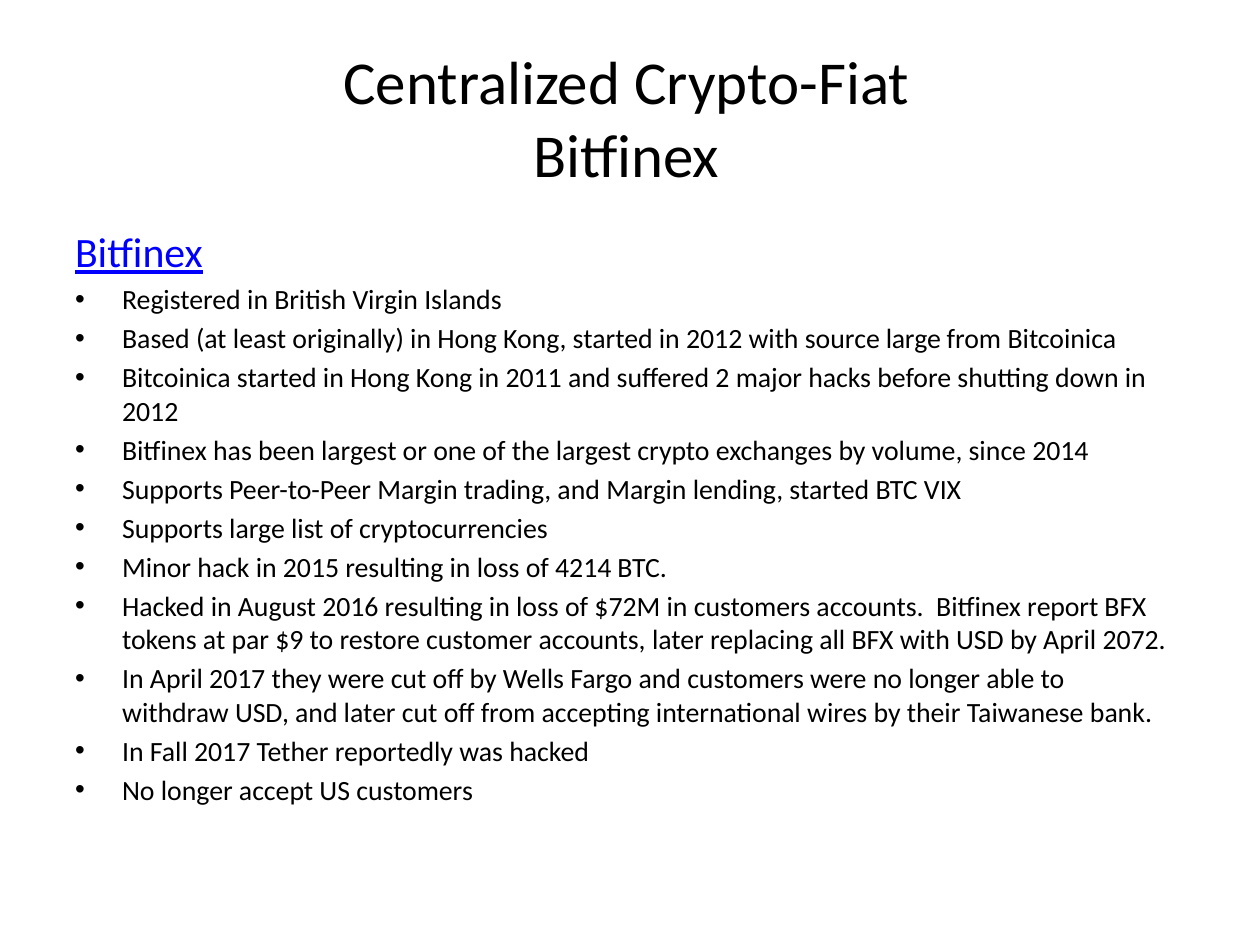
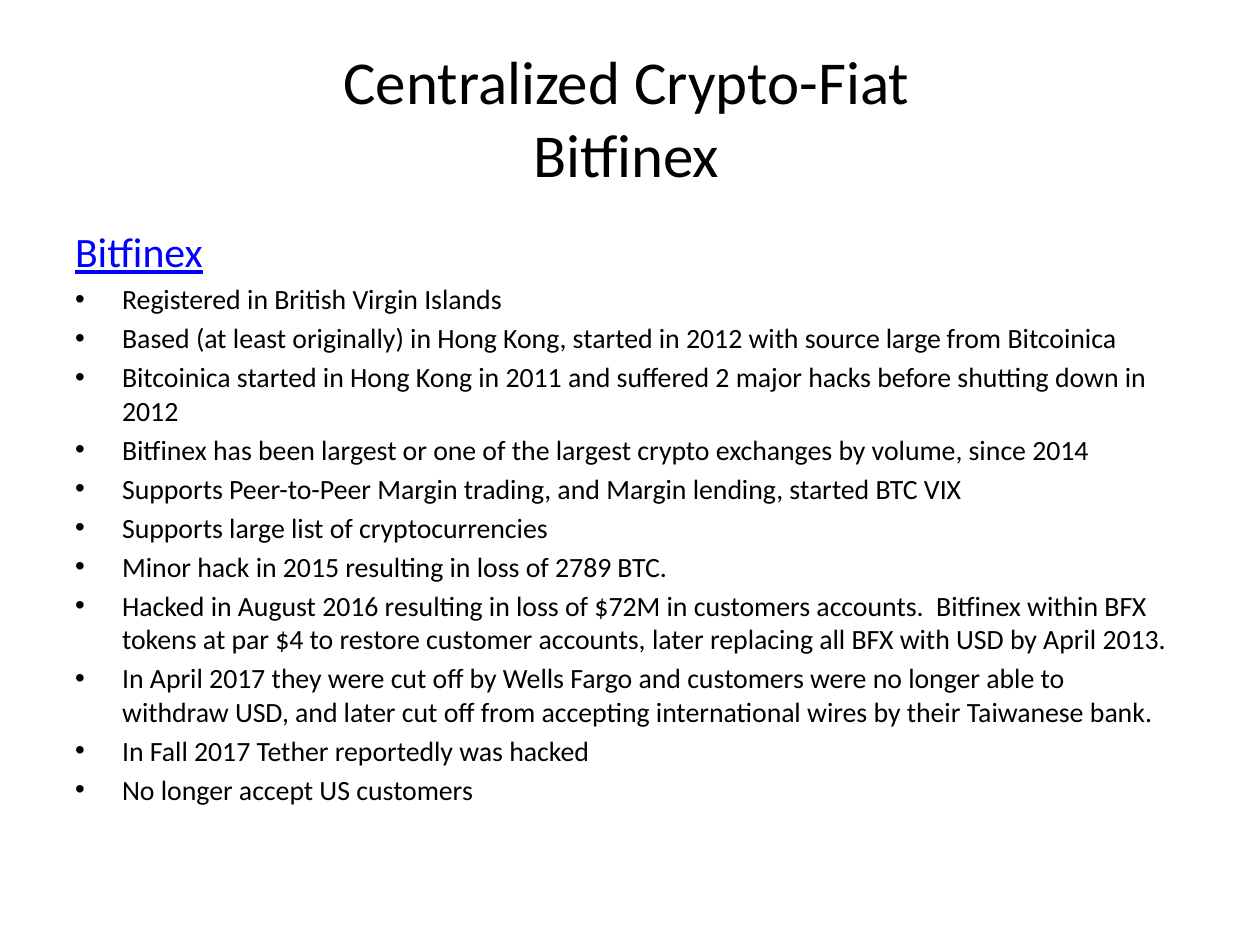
4214: 4214 -> 2789
report: report -> within
$9: $9 -> $4
2072: 2072 -> 2013
